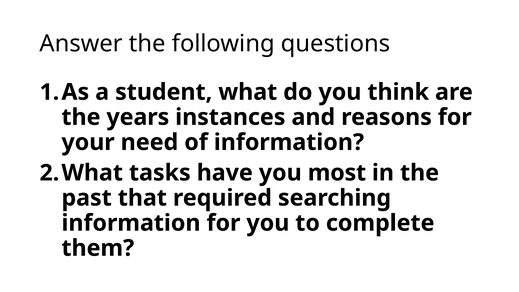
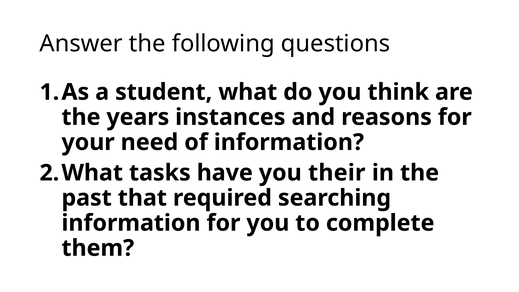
most: most -> their
